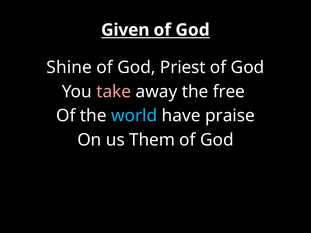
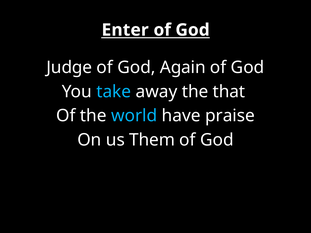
Given: Given -> Enter
Shine: Shine -> Judge
Priest: Priest -> Again
take colour: pink -> light blue
free: free -> that
